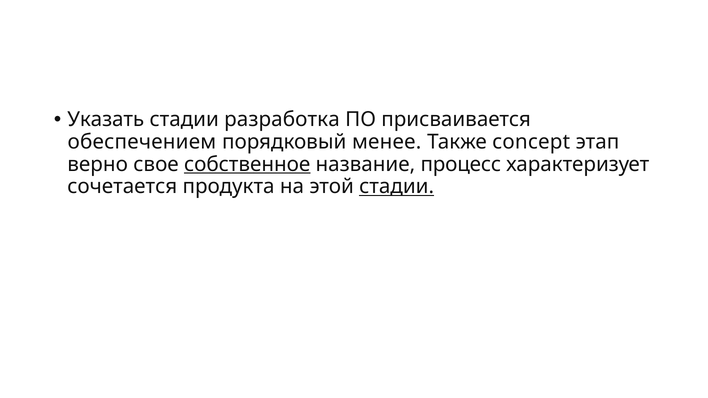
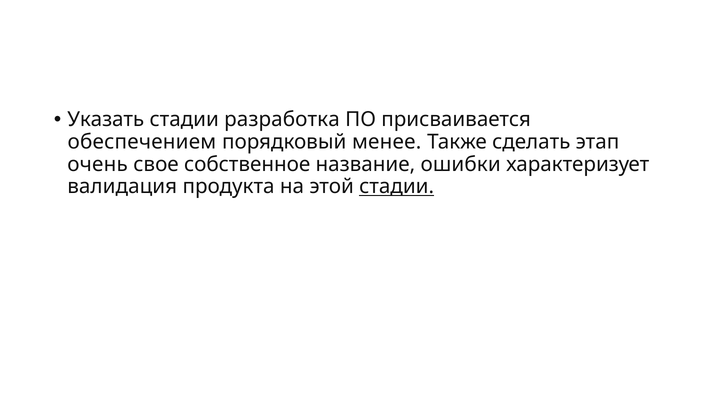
concept: concept -> сделать
верно: верно -> очень
собственное underline: present -> none
процесс: процесс -> ошибки
сочетается: сочетается -> валидация
